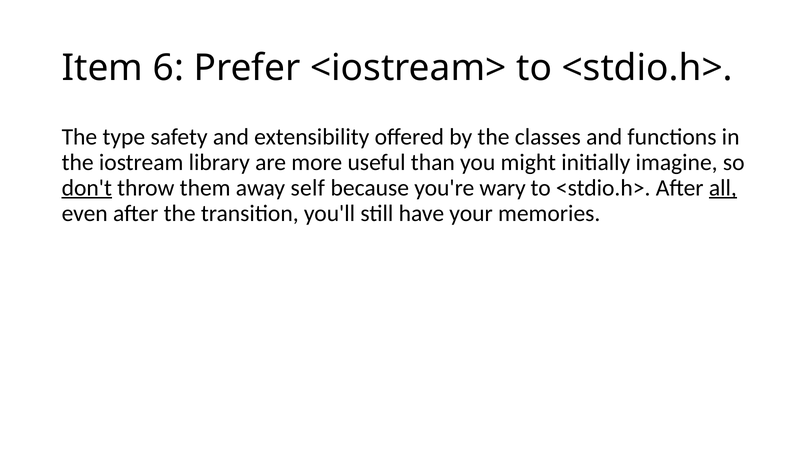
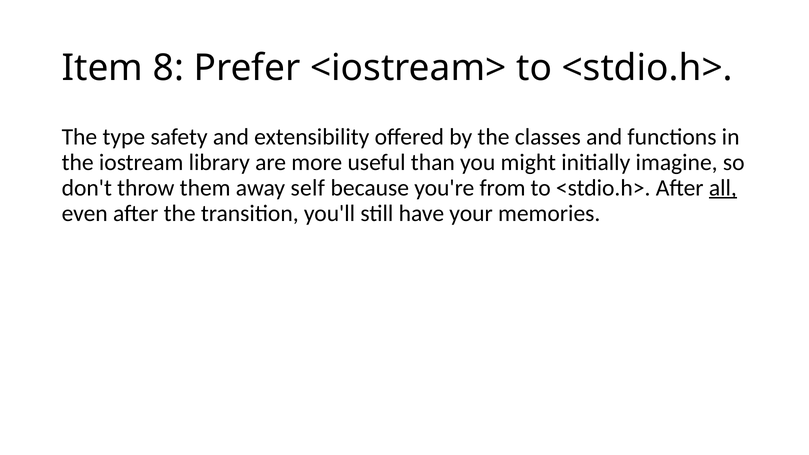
6: 6 -> 8
don't underline: present -> none
wary: wary -> from
